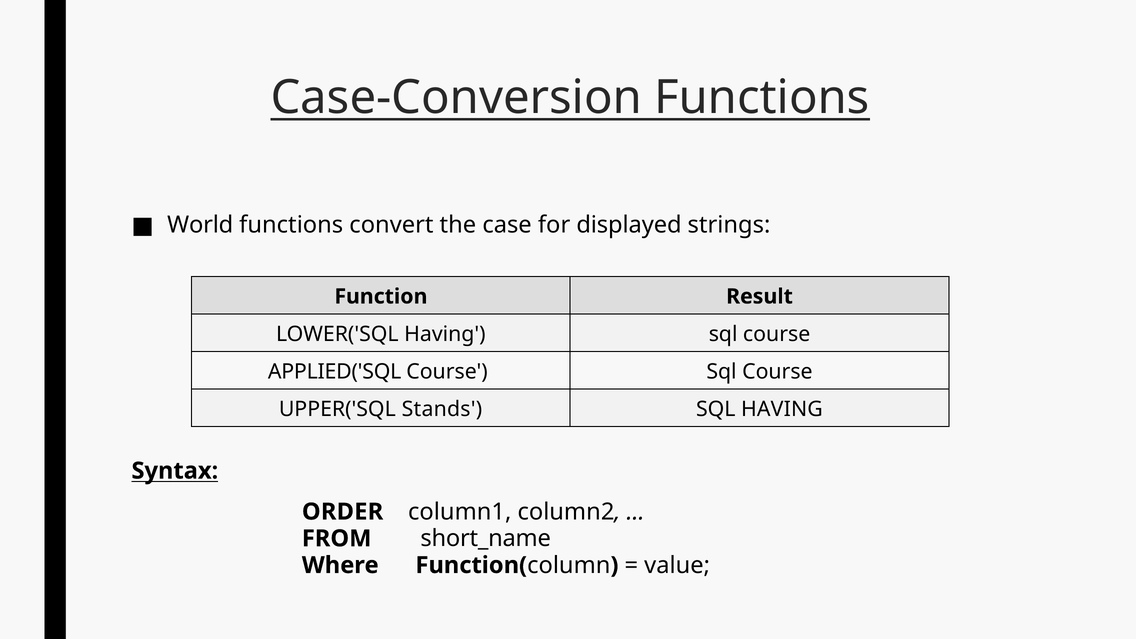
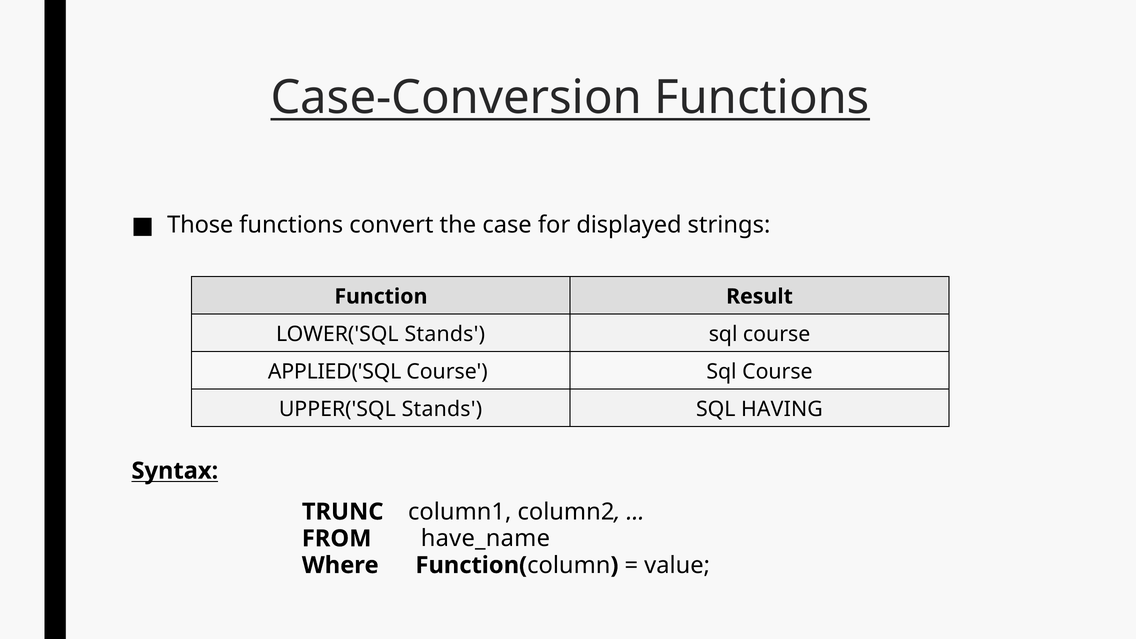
World: World -> Those
LOWER('SQL Having: Having -> Stands
ORDER: ORDER -> TRUNC
short_name: short_name -> have_name
